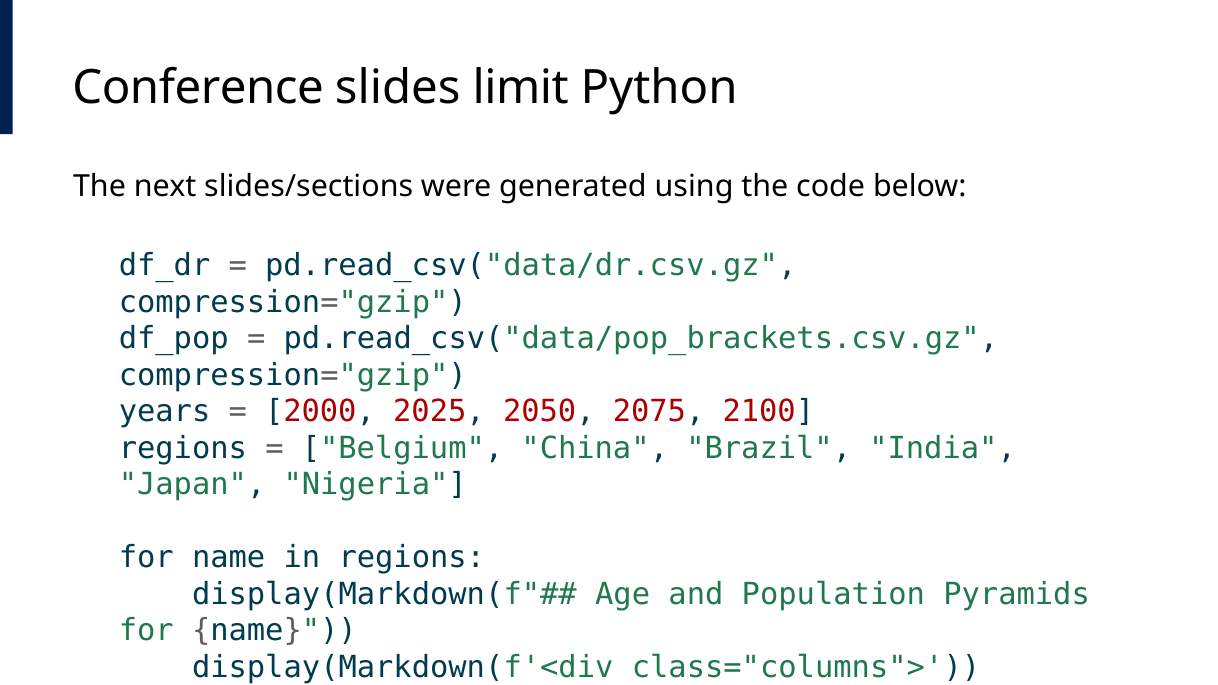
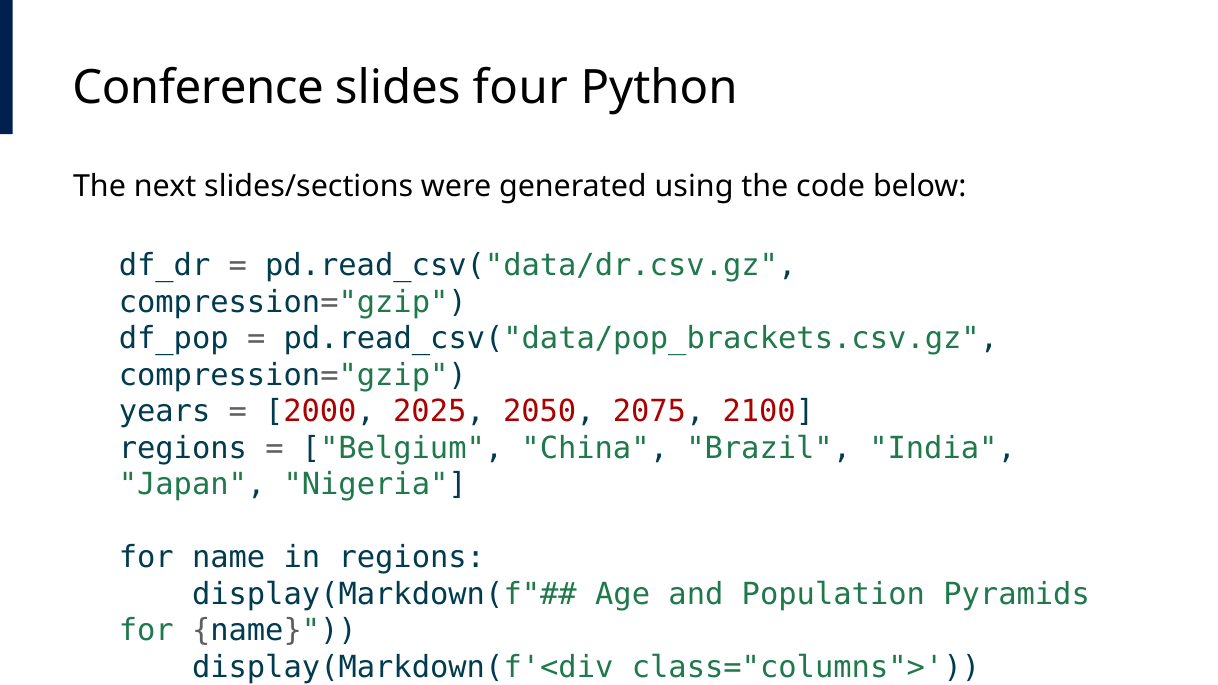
limit: limit -> four
